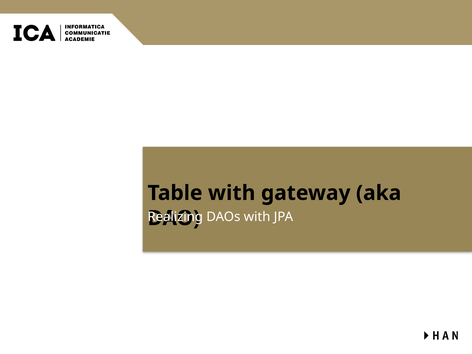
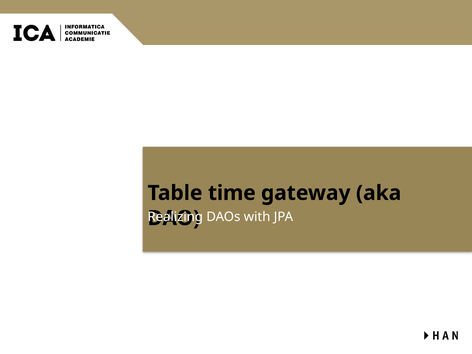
Table with: with -> time
